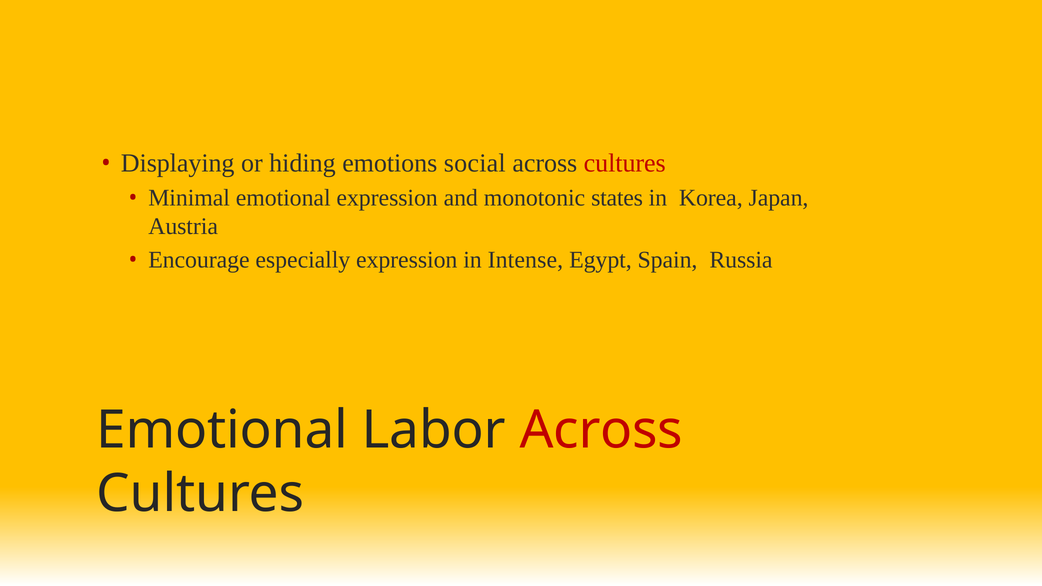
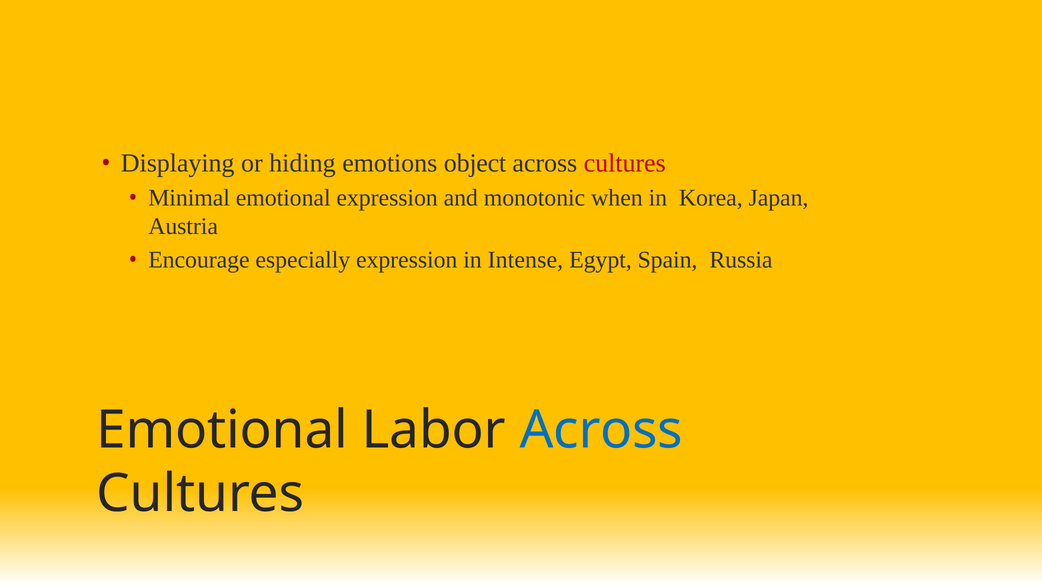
social: social -> object
states: states -> when
Across at (601, 430) colour: red -> blue
